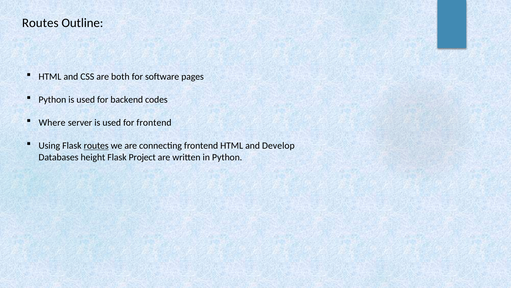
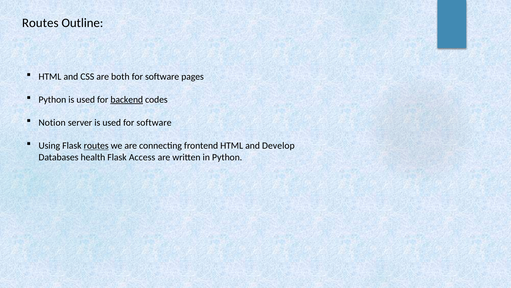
backend underline: none -> present
Where: Where -> Notion
used for frontend: frontend -> software
height: height -> health
Project: Project -> Access
